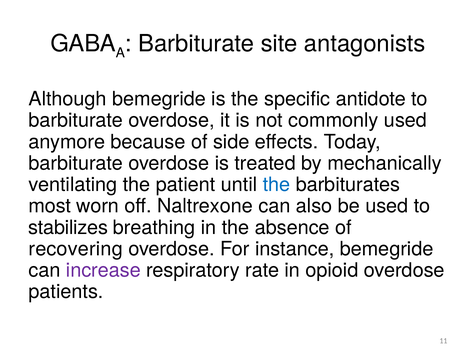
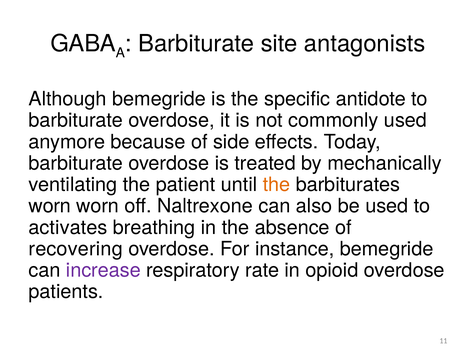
the at (276, 185) colour: blue -> orange
most at (50, 206): most -> worn
stabilizes: stabilizes -> activates
